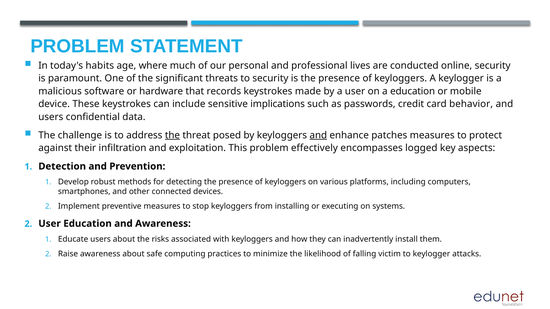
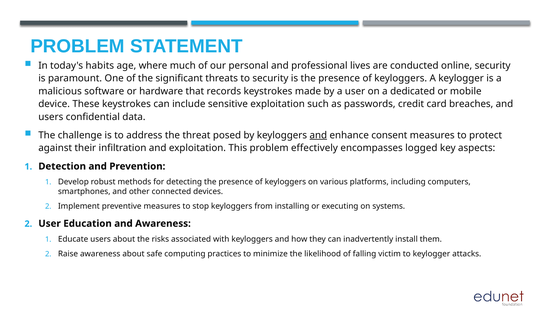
a education: education -> dedicated
sensitive implications: implications -> exploitation
behavior: behavior -> breaches
the at (172, 135) underline: present -> none
patches: patches -> consent
